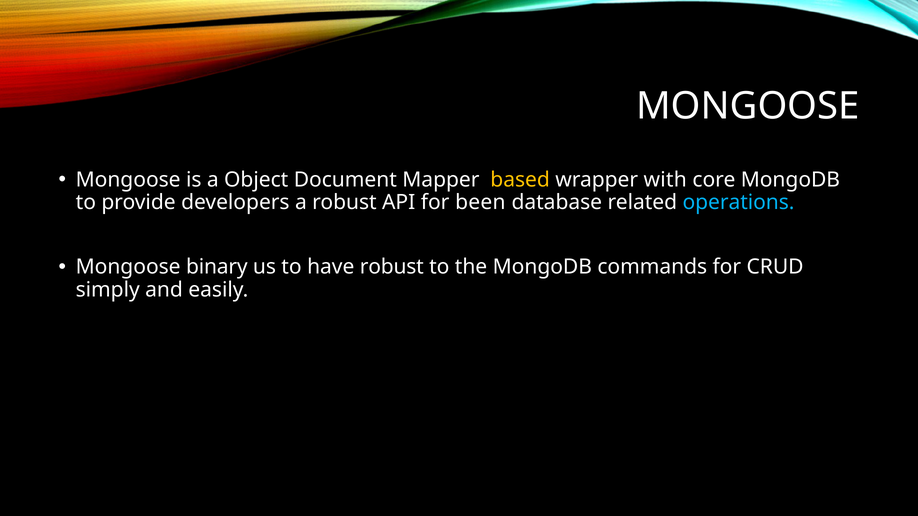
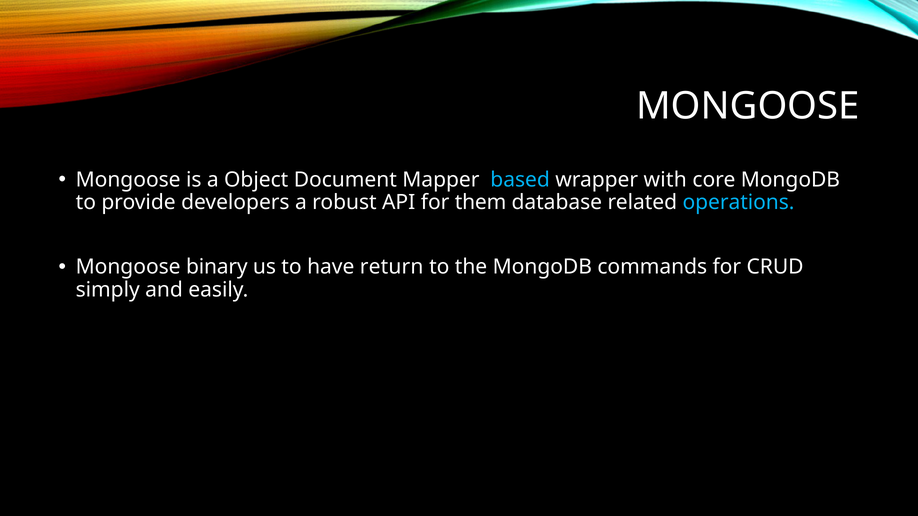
based colour: yellow -> light blue
been: been -> them
have robust: robust -> return
